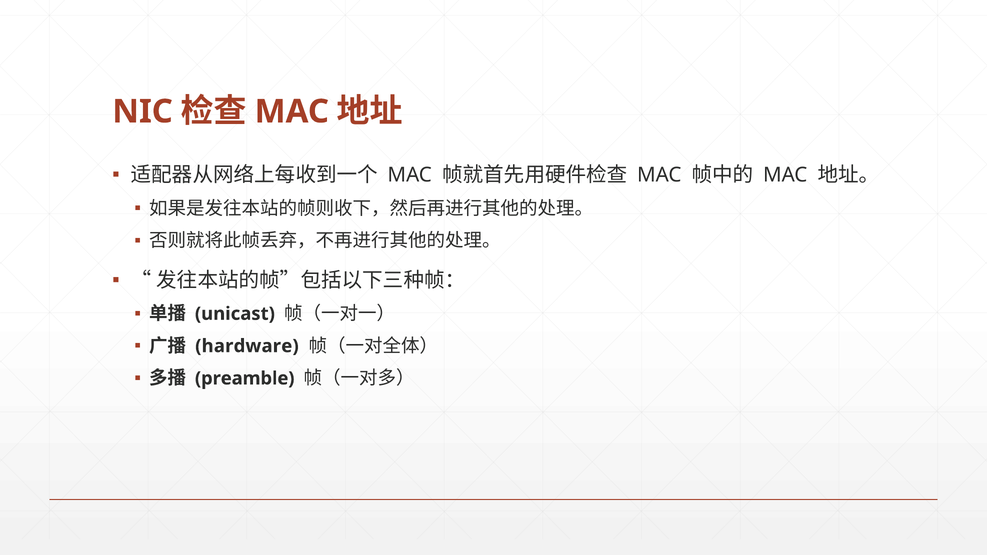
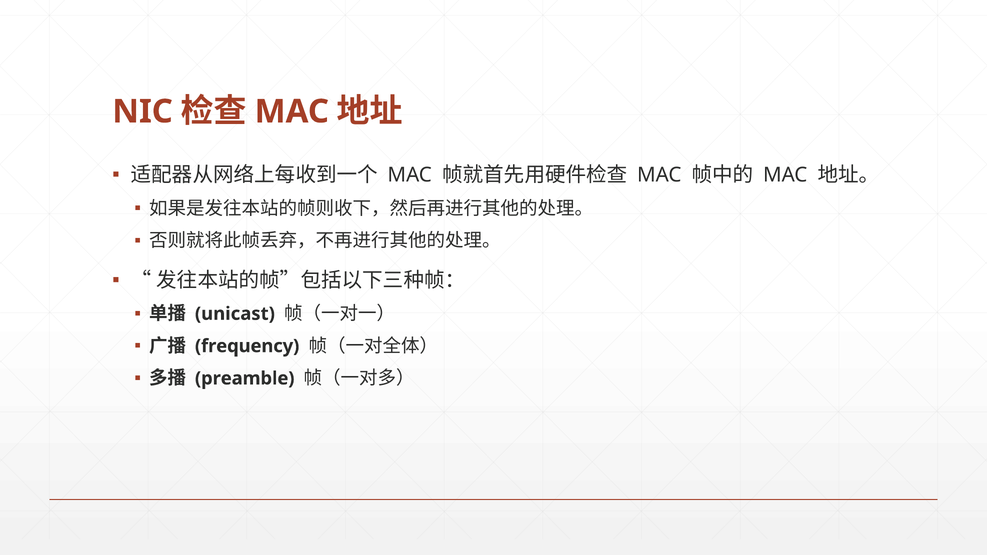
hardware: hardware -> frequency
